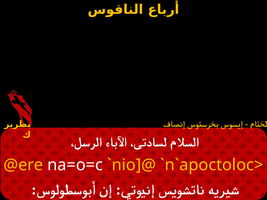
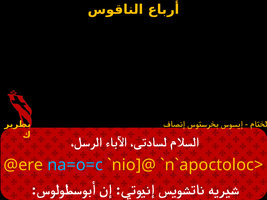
na=o=c colour: white -> light blue
